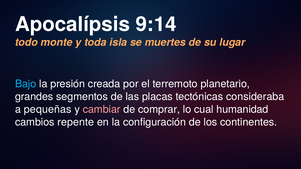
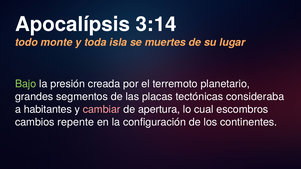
9:14: 9:14 -> 3:14
Bajo colour: light blue -> light green
pequeñas: pequeñas -> habitantes
comprar: comprar -> apertura
humanidad: humanidad -> escombros
